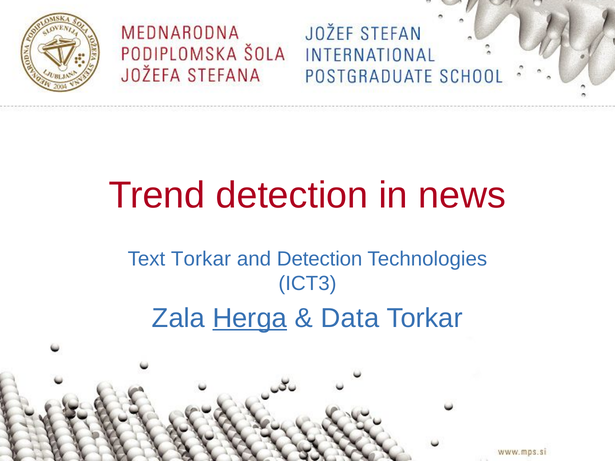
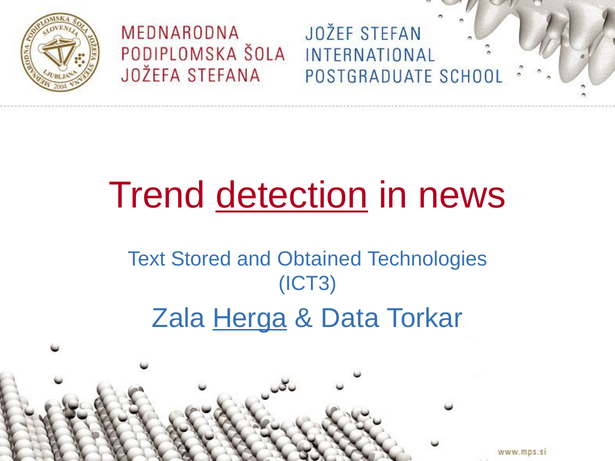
detection at (292, 195) underline: none -> present
Text Torkar: Torkar -> Stored
and Detection: Detection -> Obtained
